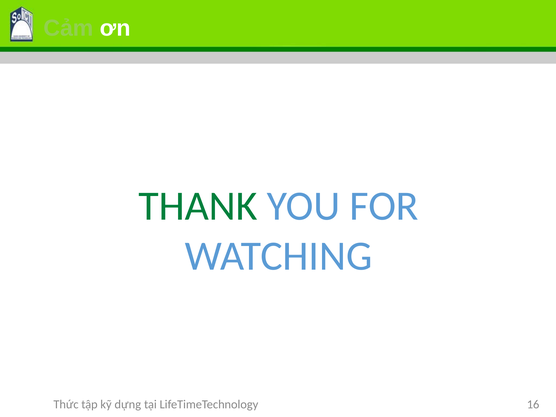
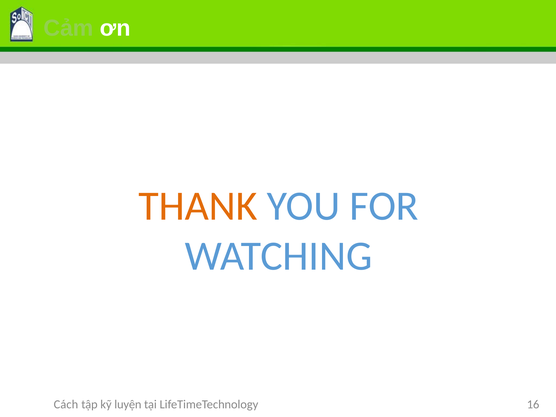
THANK colour: green -> orange
Thức: Thức -> Cách
dựng: dựng -> luyện
